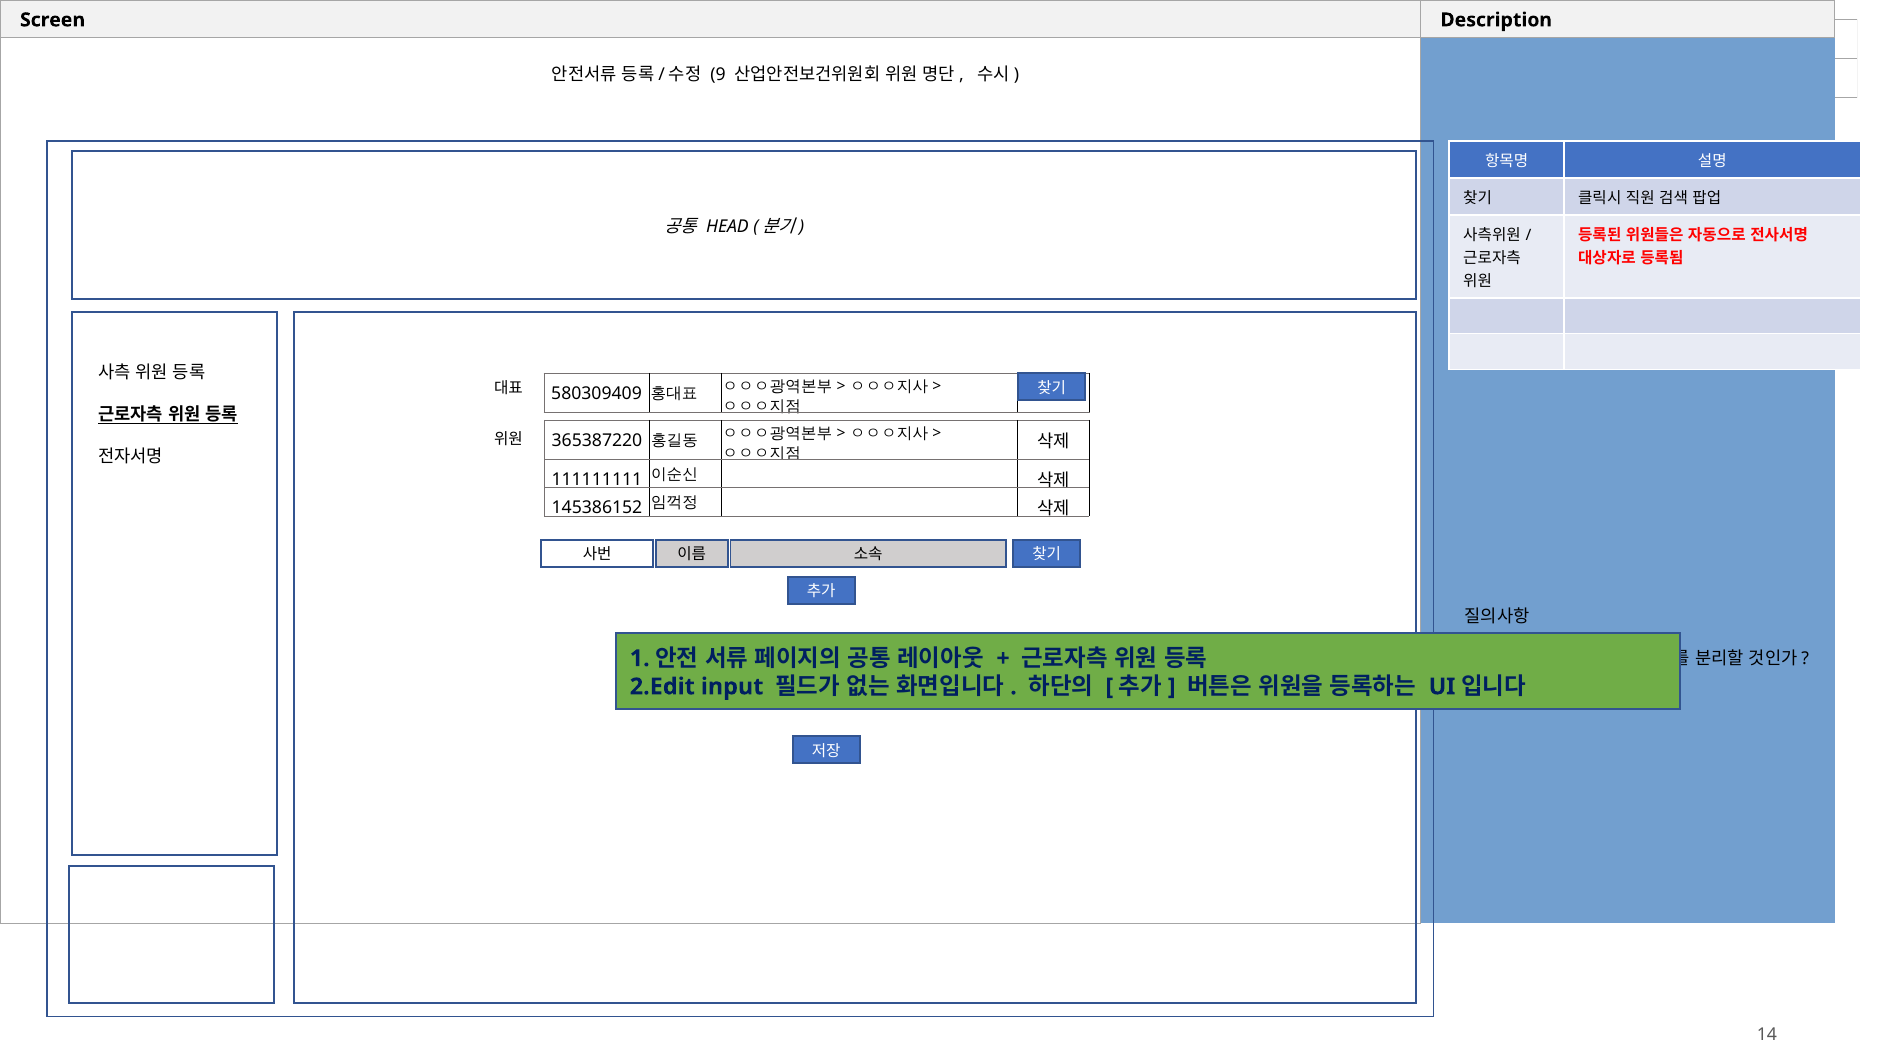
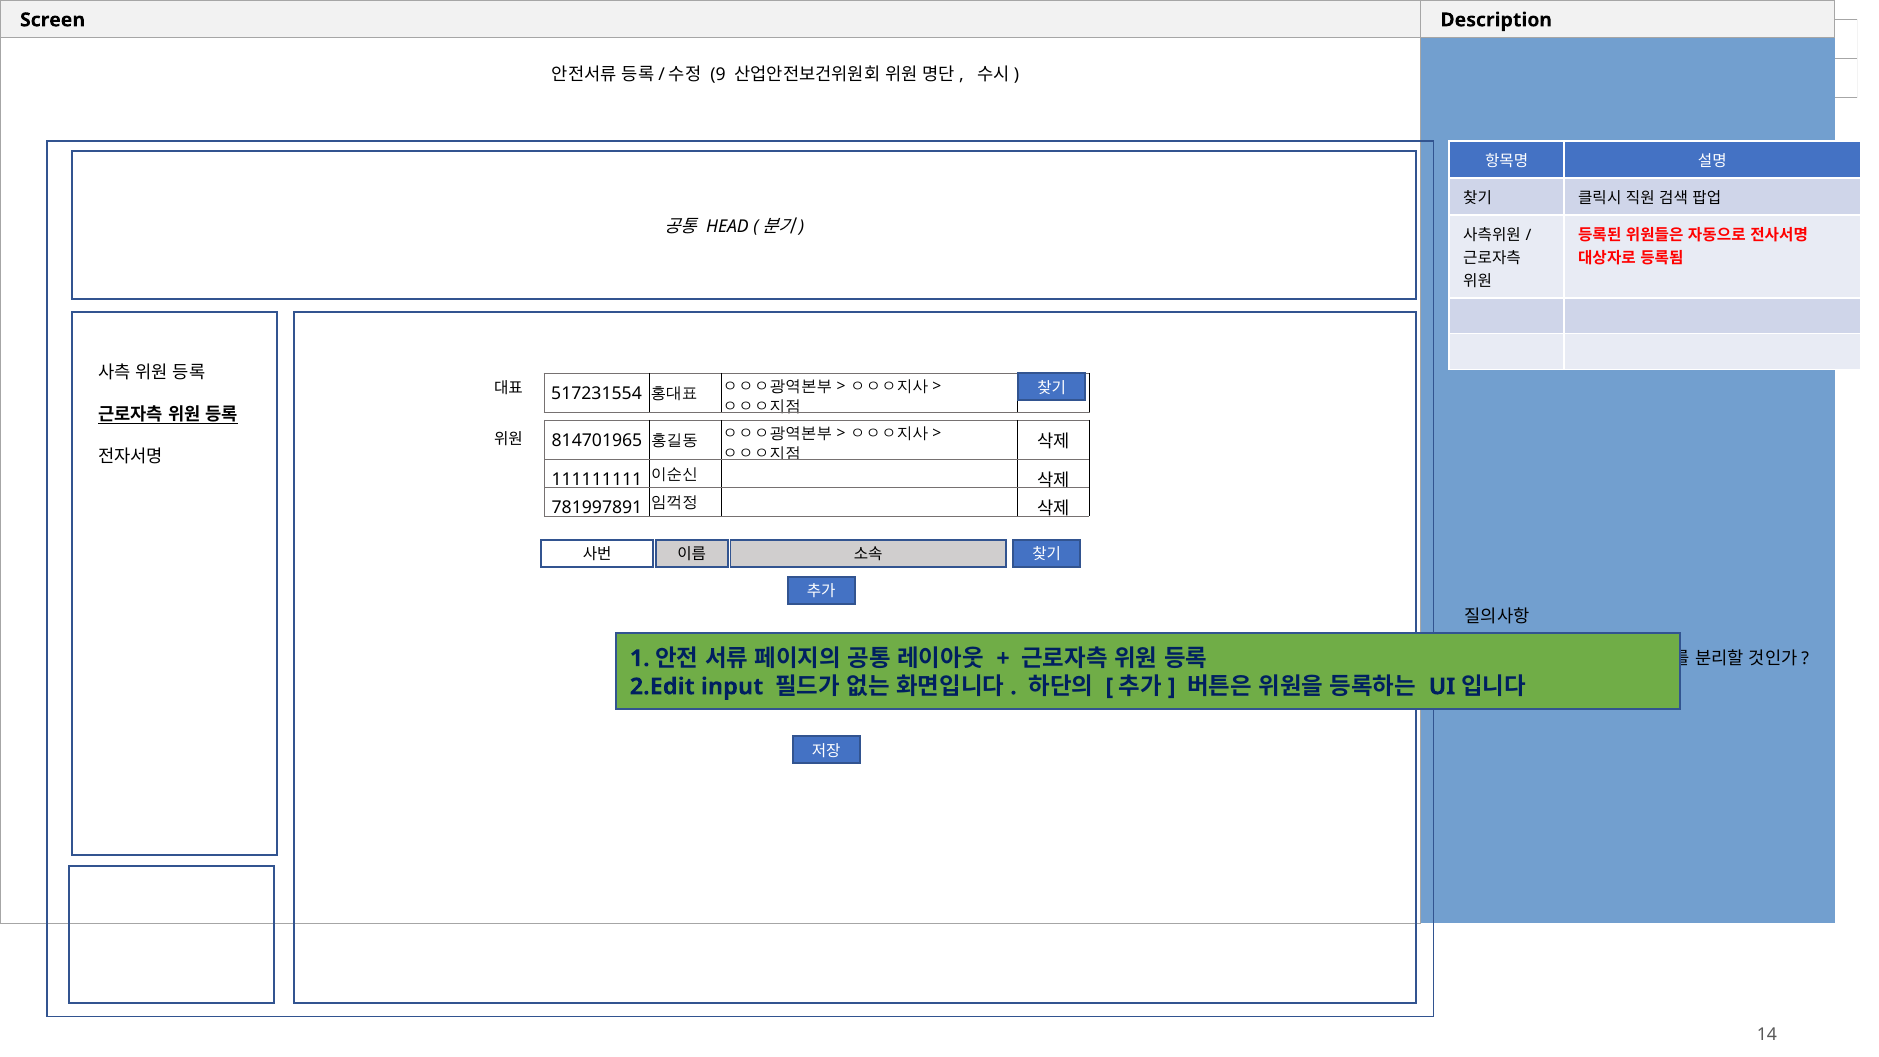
580309409: 580309409 -> 517231554
365387220: 365387220 -> 814701965
145386152: 145386152 -> 781997891
